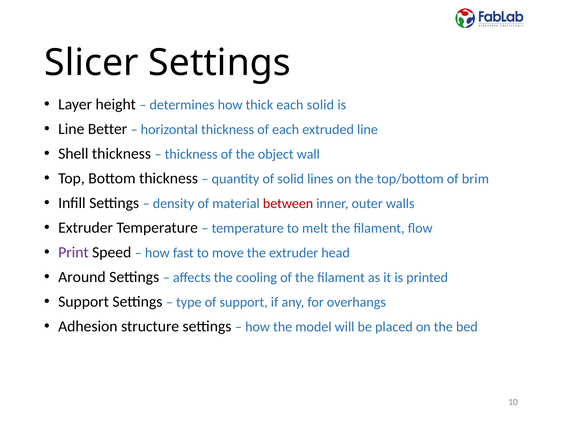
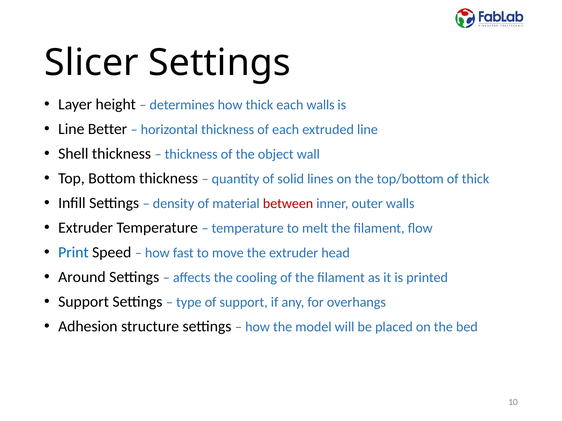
each solid: solid -> walls
of brim: brim -> thick
Print colour: purple -> blue
